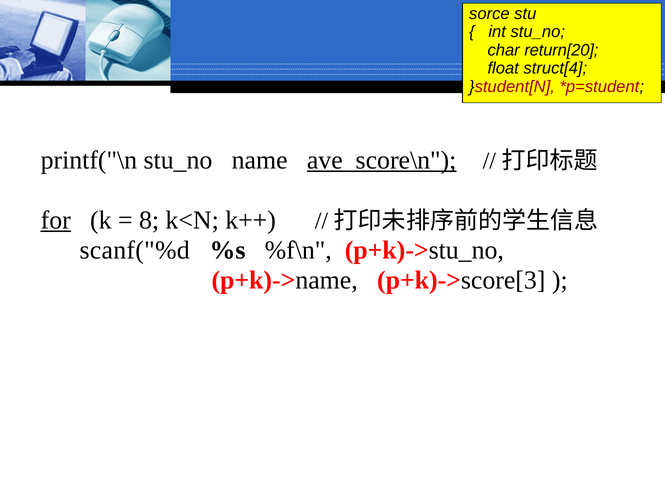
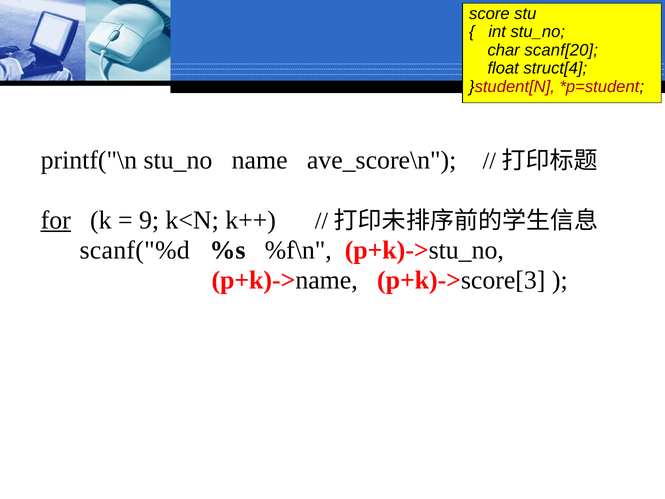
sorce: sorce -> score
return[20: return[20 -> scanf[20
ave_score\n underline: present -> none
8: 8 -> 9
